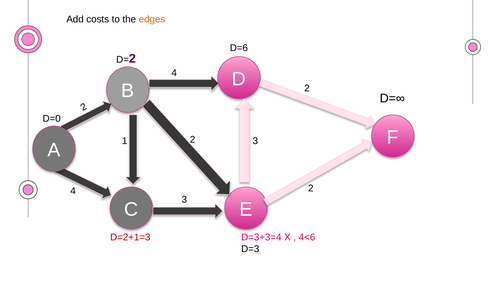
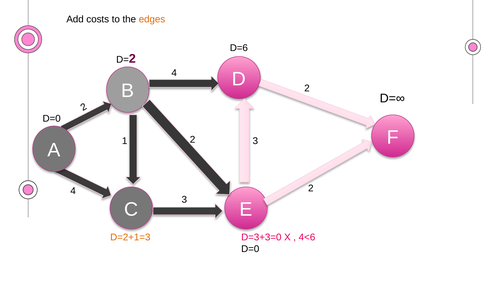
D=2+1=3 colour: red -> orange
D=3+3=4: D=3+3=4 -> D=3+3=0
D=3 at (250, 249): D=3 -> D=0
